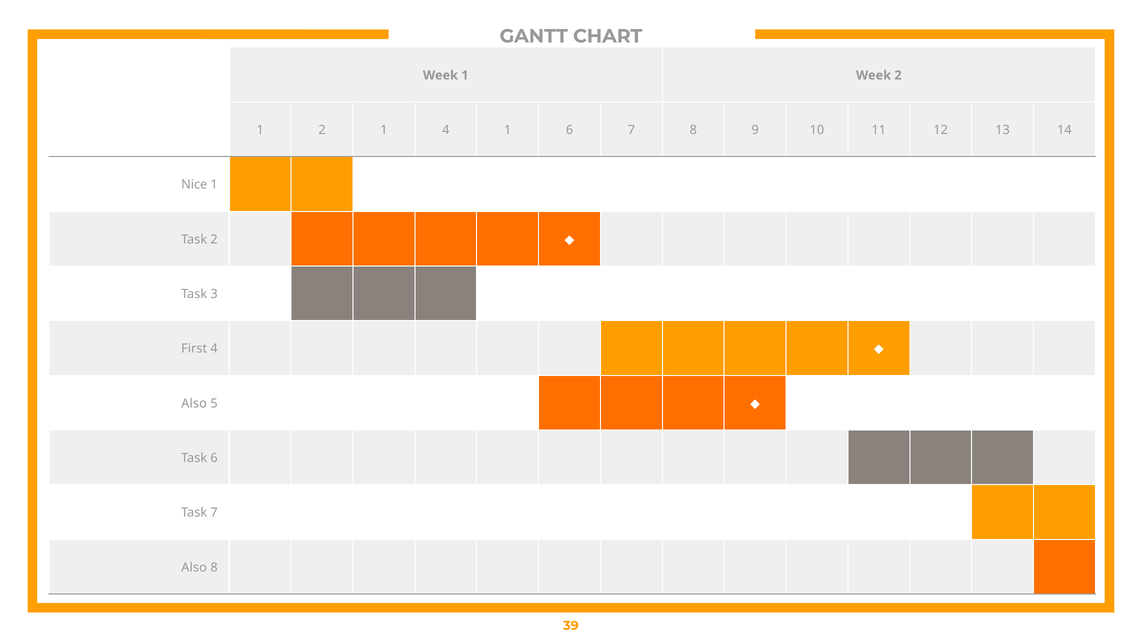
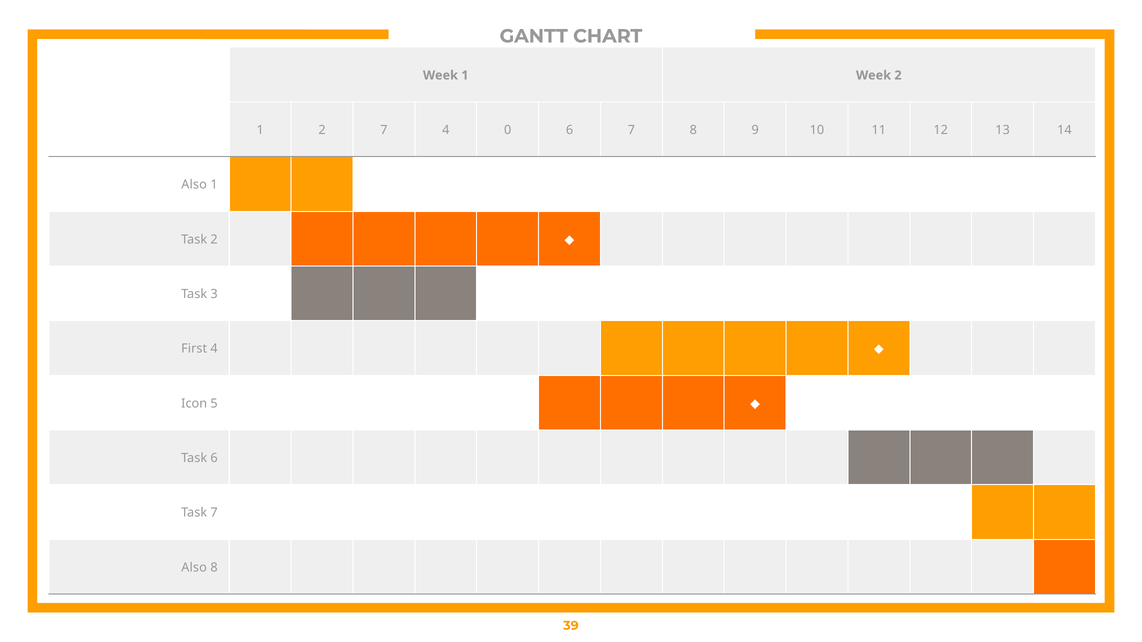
1 2 1: 1 -> 7
4 1: 1 -> 0
Nice at (194, 185): Nice -> Also
Also at (194, 404): Also -> Icon
